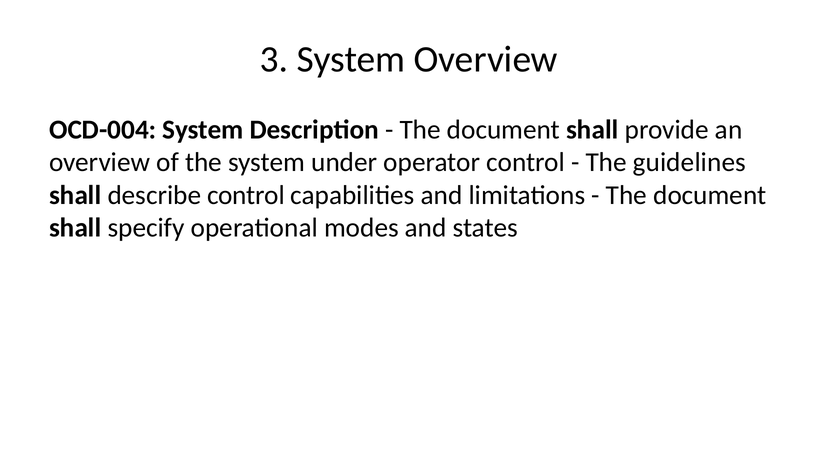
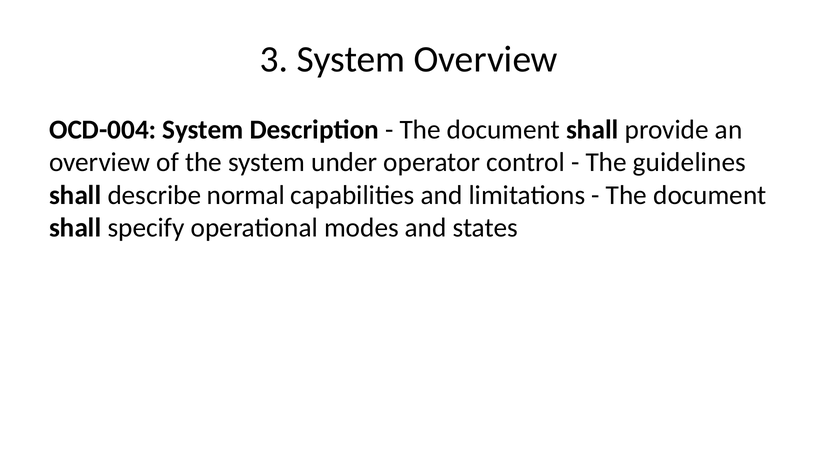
describe control: control -> normal
